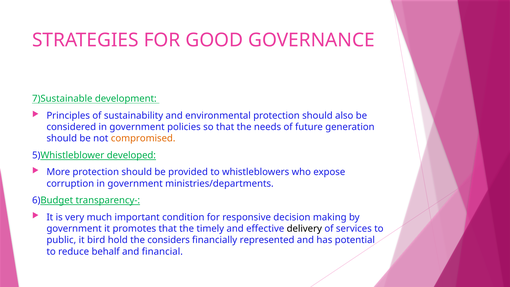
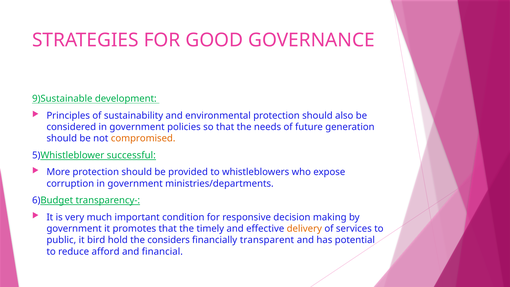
7)Sustainable: 7)Sustainable -> 9)Sustainable
developed: developed -> successful
delivery colour: black -> orange
represented: represented -> transparent
behalf: behalf -> afford
